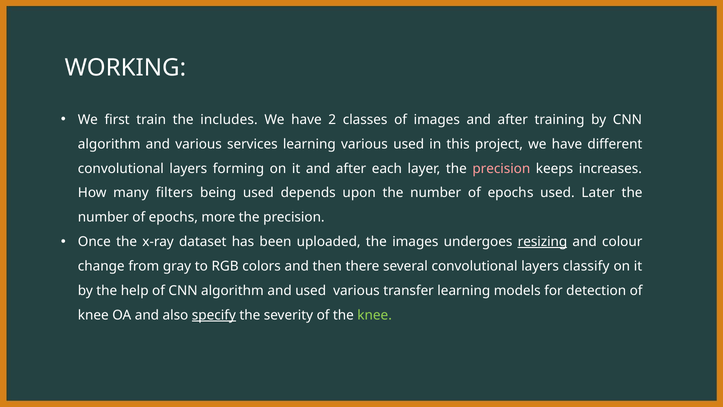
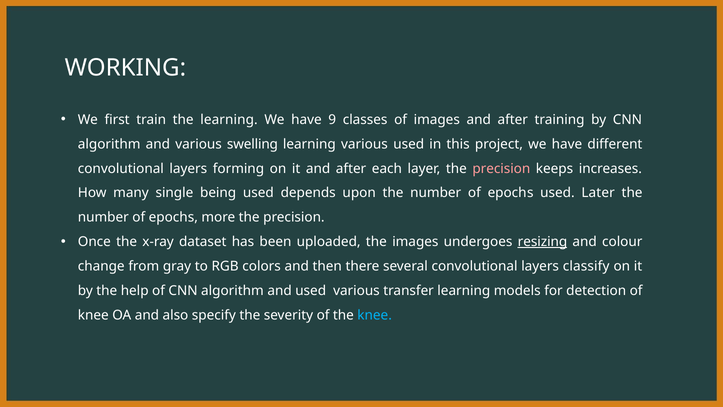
the includes: includes -> learning
2: 2 -> 9
services: services -> swelling
filters: filters -> single
specify underline: present -> none
knee at (375, 315) colour: light green -> light blue
